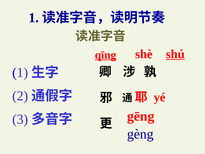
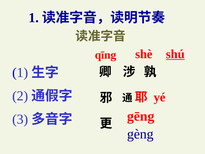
qīng underline: present -> none
